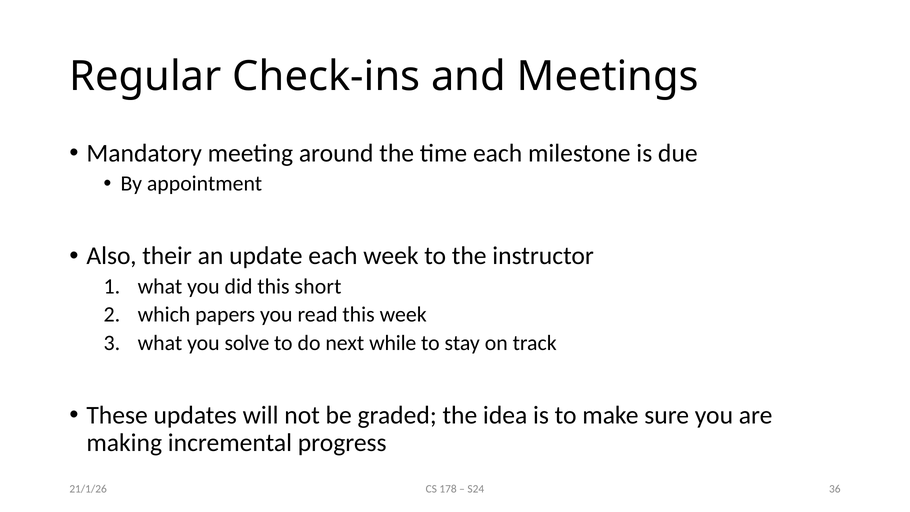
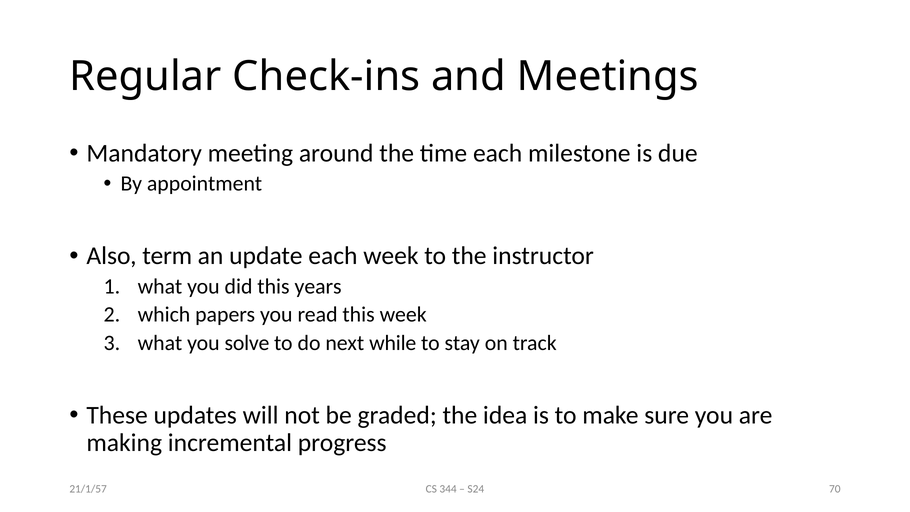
their: their -> term
short: short -> years
178: 178 -> 344
36: 36 -> 70
21/1/26: 21/1/26 -> 21/1/57
